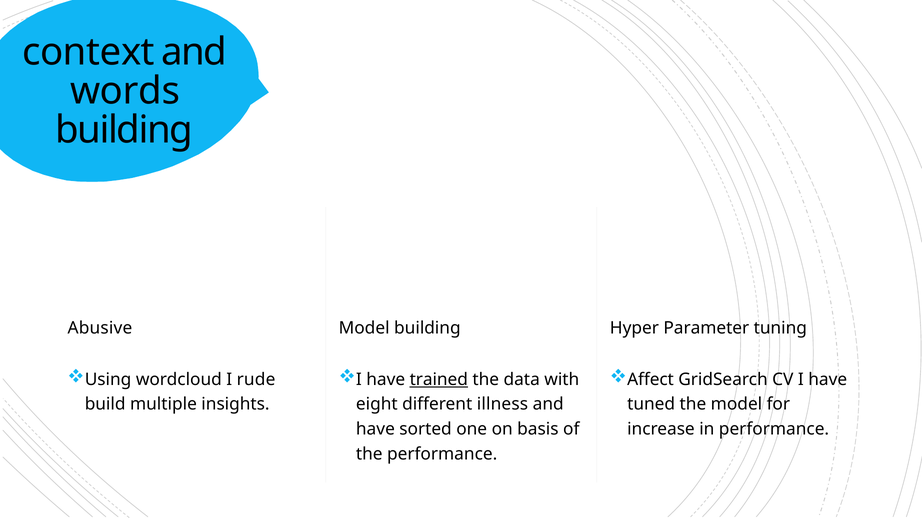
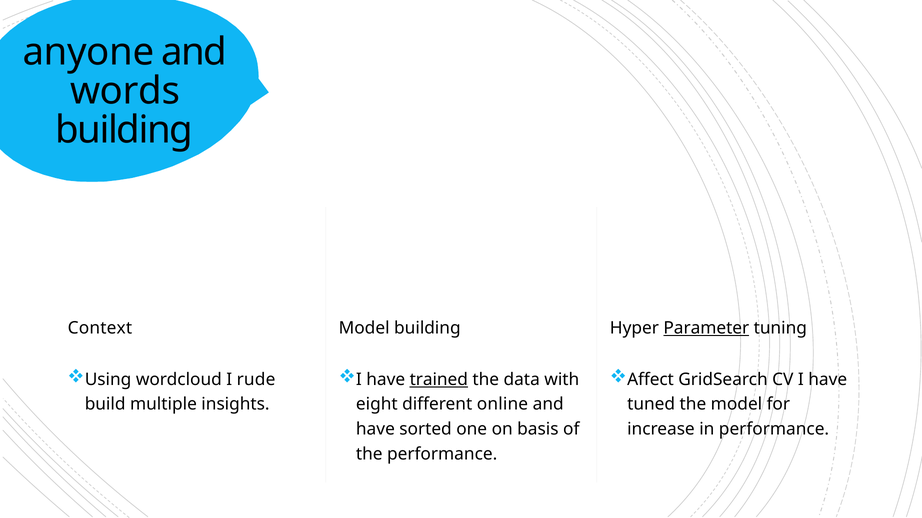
context: context -> anyone
Abusive: Abusive -> Context
Parameter underline: none -> present
illness: illness -> online
